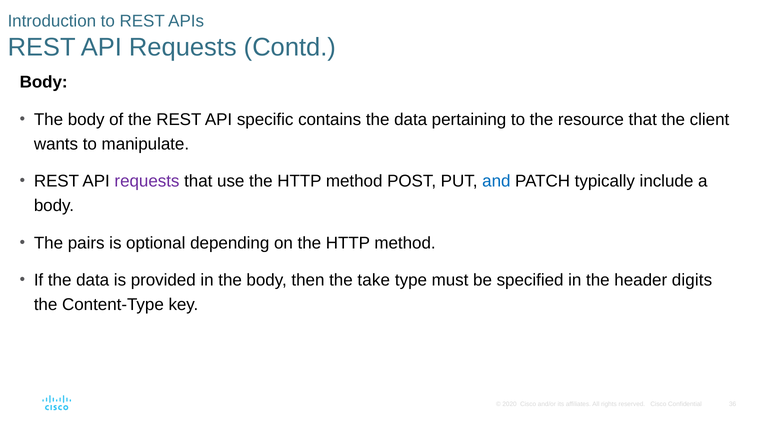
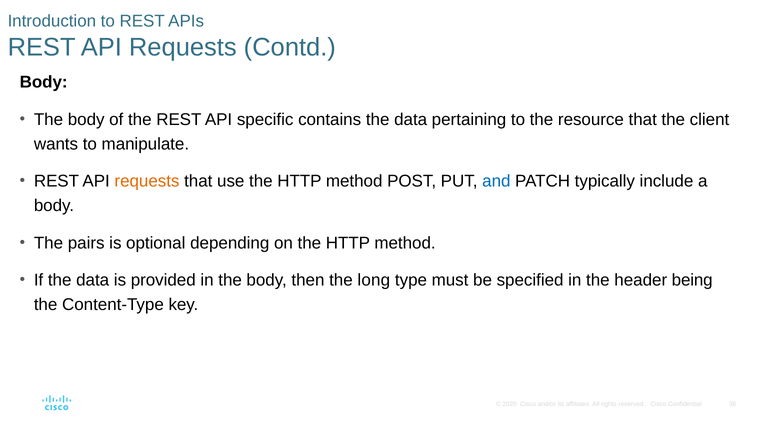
requests at (147, 181) colour: purple -> orange
take: take -> long
digits: digits -> being
